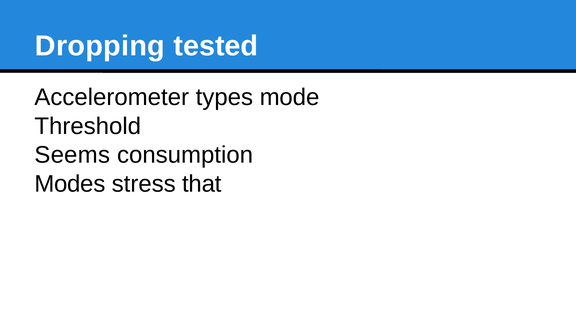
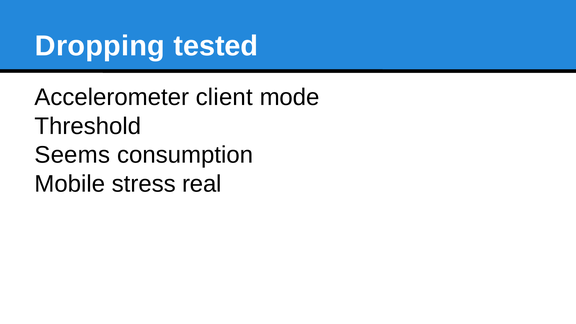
types: types -> client
Modes: Modes -> Mobile
that: that -> real
